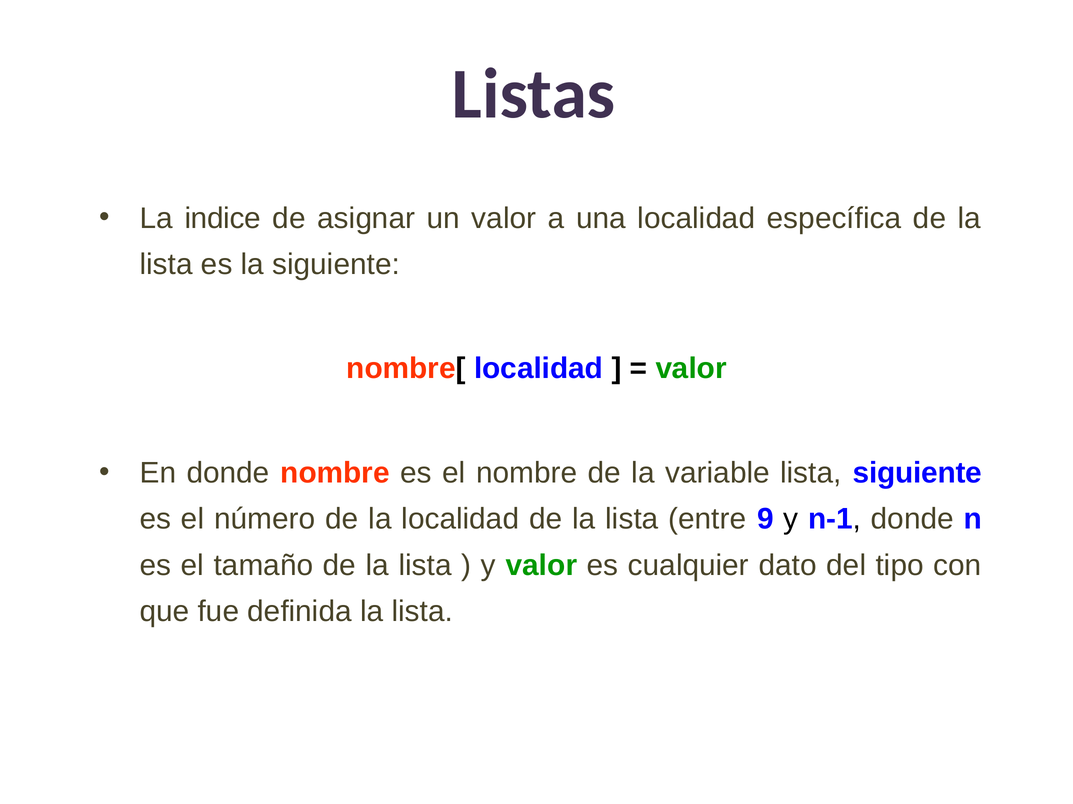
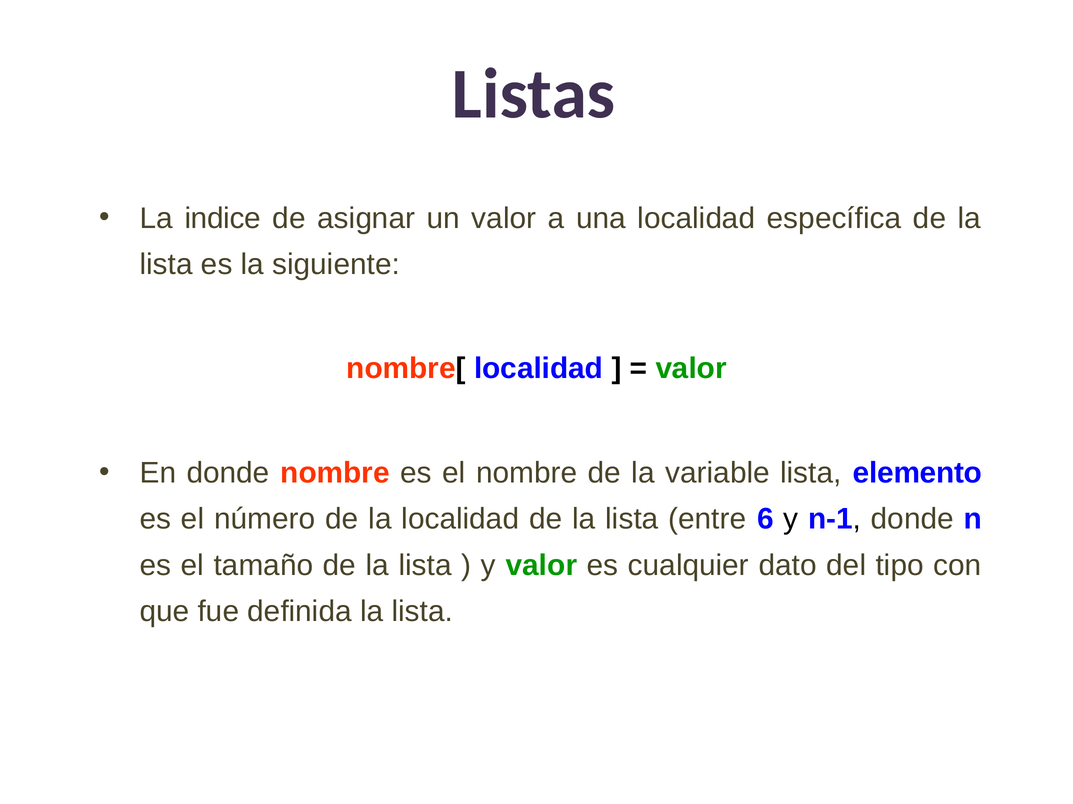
lista siguiente: siguiente -> elemento
9: 9 -> 6
